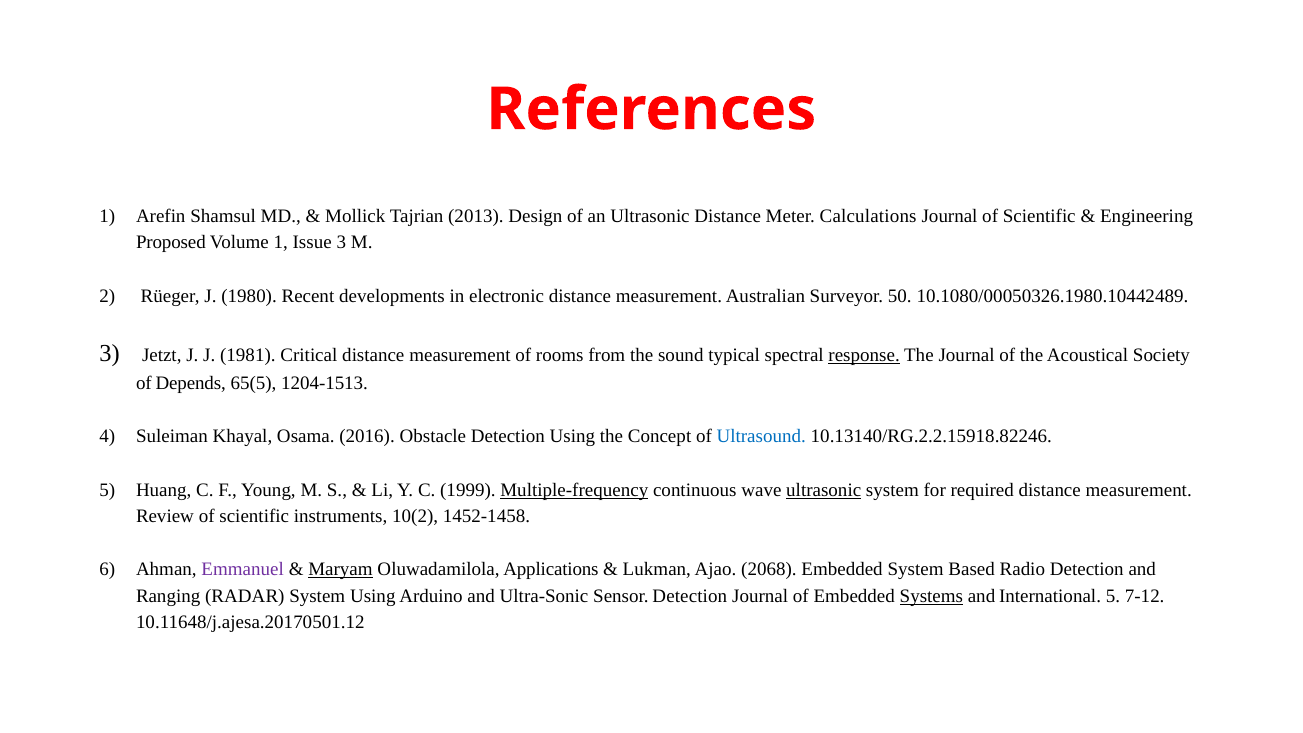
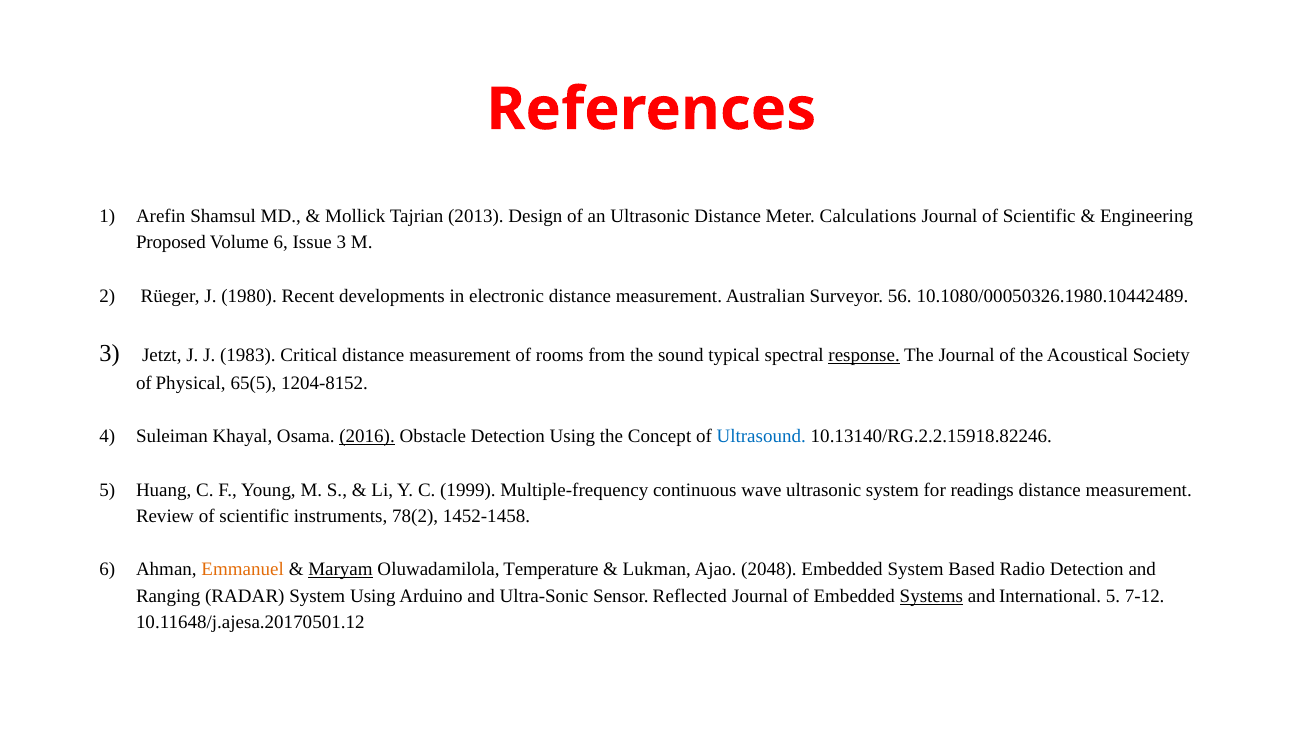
Volume 1: 1 -> 6
50: 50 -> 56
1981: 1981 -> 1983
Depends: Depends -> Physical
1204-1513: 1204-1513 -> 1204-8152
2016 underline: none -> present
Multiple-frequency underline: present -> none
ultrasonic at (824, 490) underline: present -> none
required: required -> readings
10(2: 10(2 -> 78(2
Emmanuel colour: purple -> orange
Applications: Applications -> Temperature
2068: 2068 -> 2048
Sensor Detection: Detection -> Reflected
